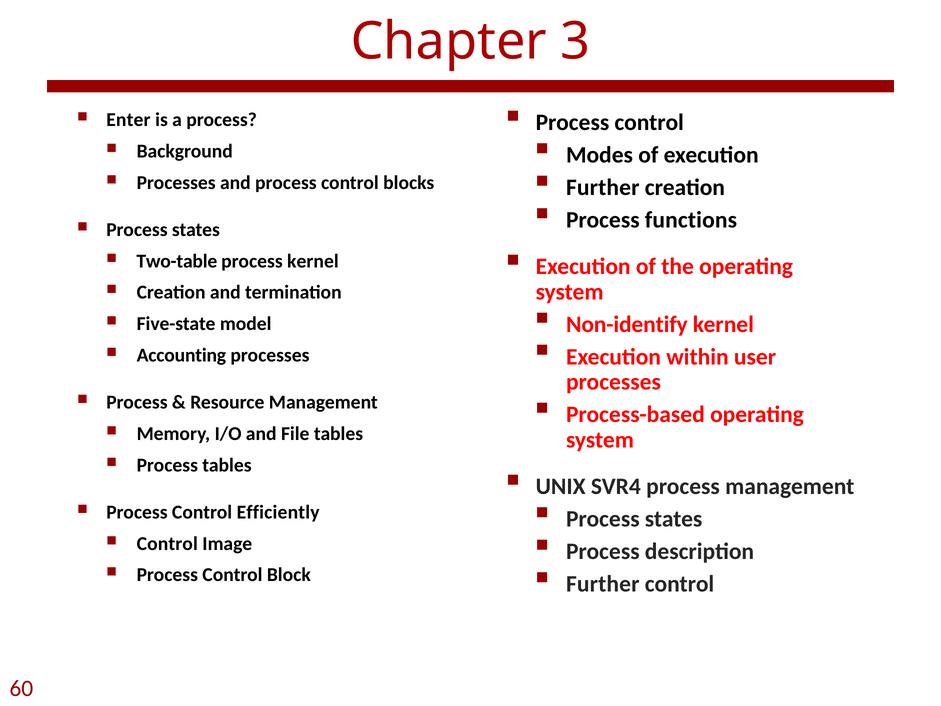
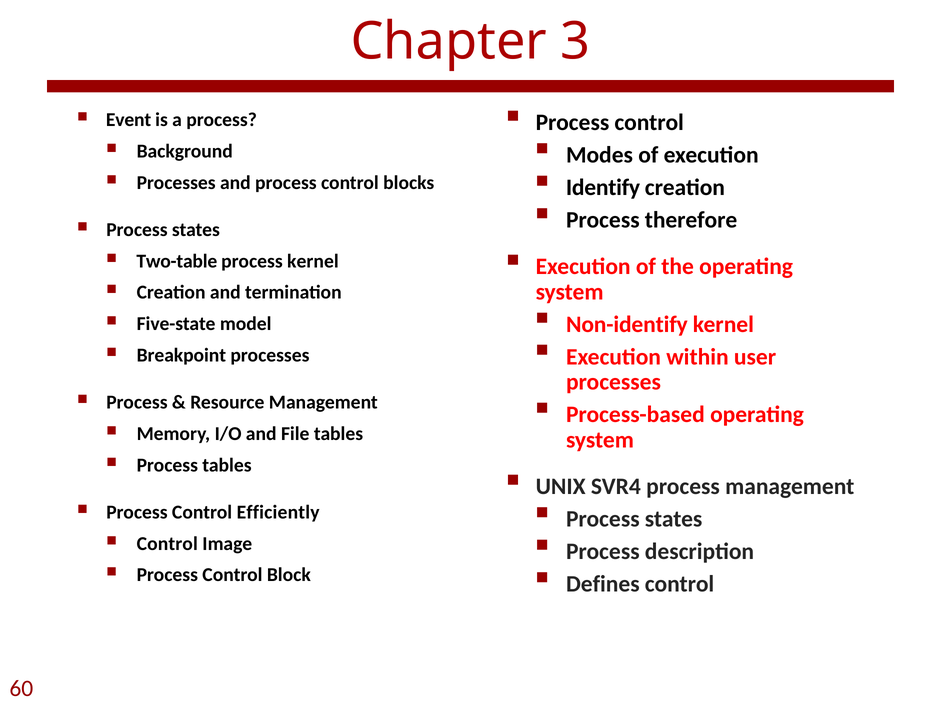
Enter: Enter -> Event
Further at (603, 187): Further -> Identify
functions: functions -> therefore
Accounting: Accounting -> Breakpoint
Further at (603, 584): Further -> Defines
